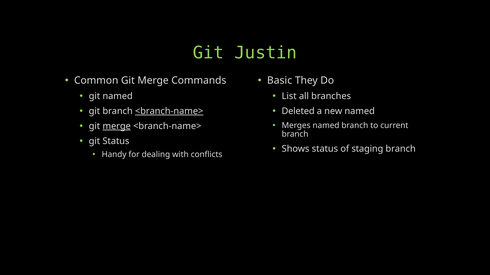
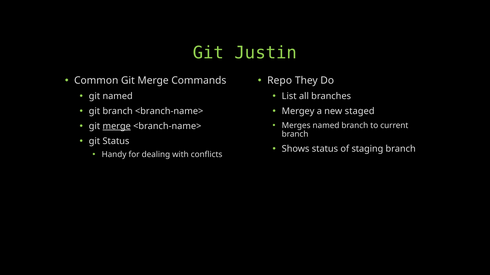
Basic: Basic -> Repo
<branch-name> at (169, 111) underline: present -> none
Deleted: Deleted -> Mergey
new named: named -> staged
